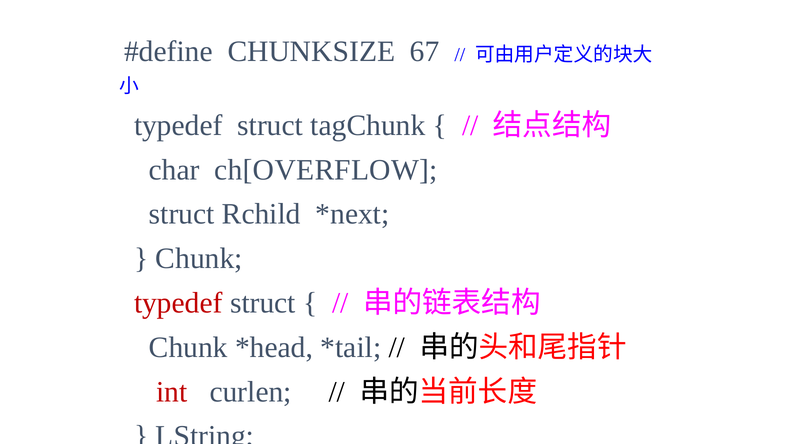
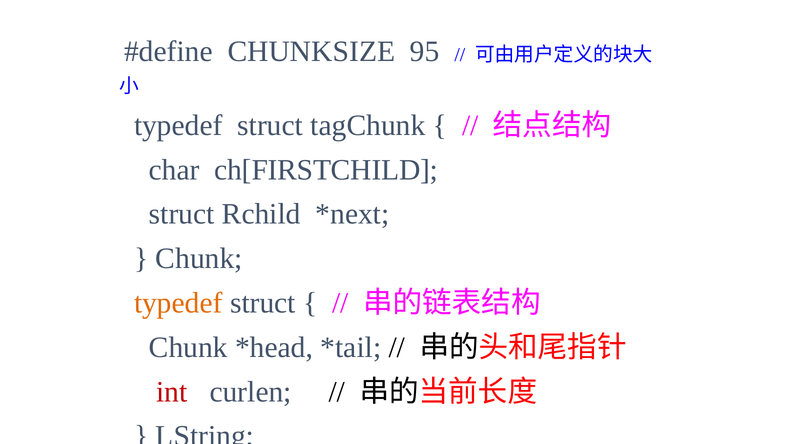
67: 67 -> 95
ch[OVERFLOW: ch[OVERFLOW -> ch[FIRSTCHILD
typedef at (178, 303) colour: red -> orange
